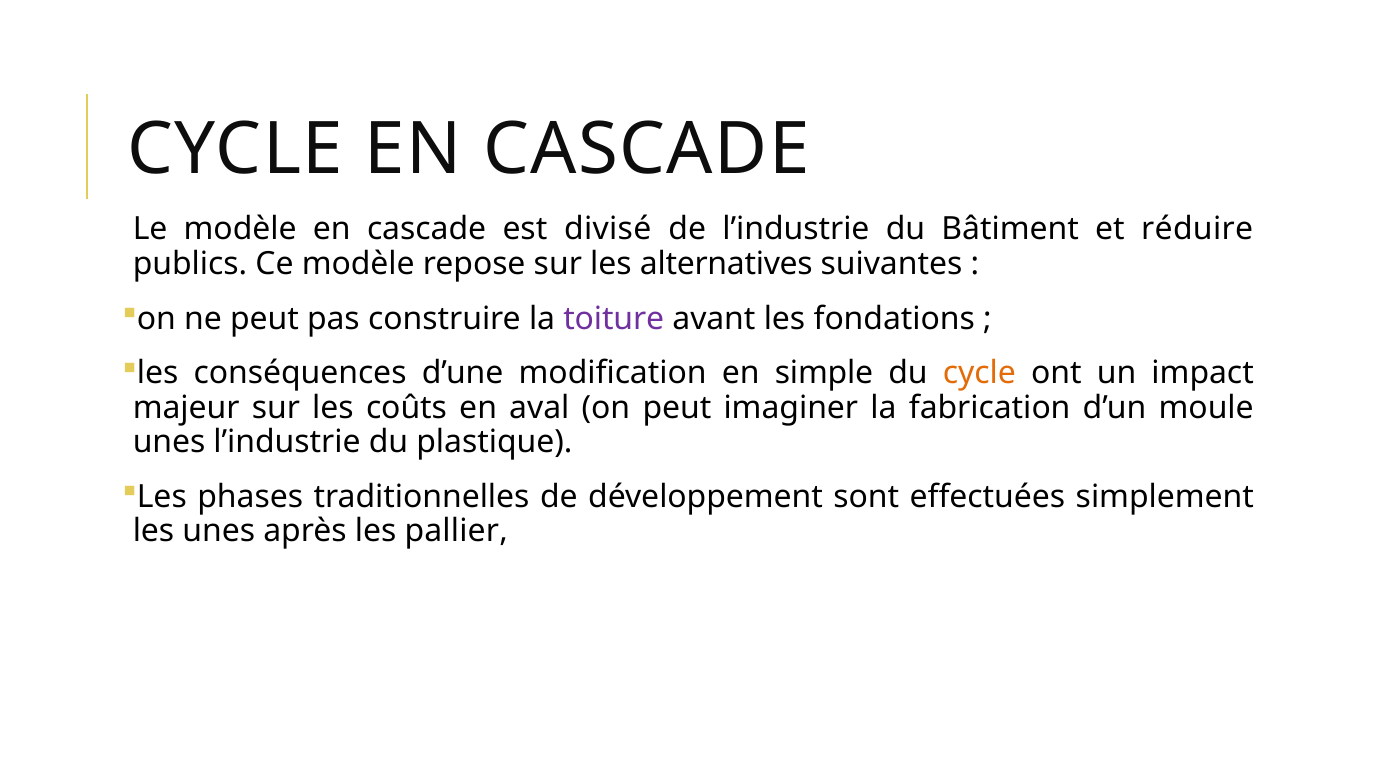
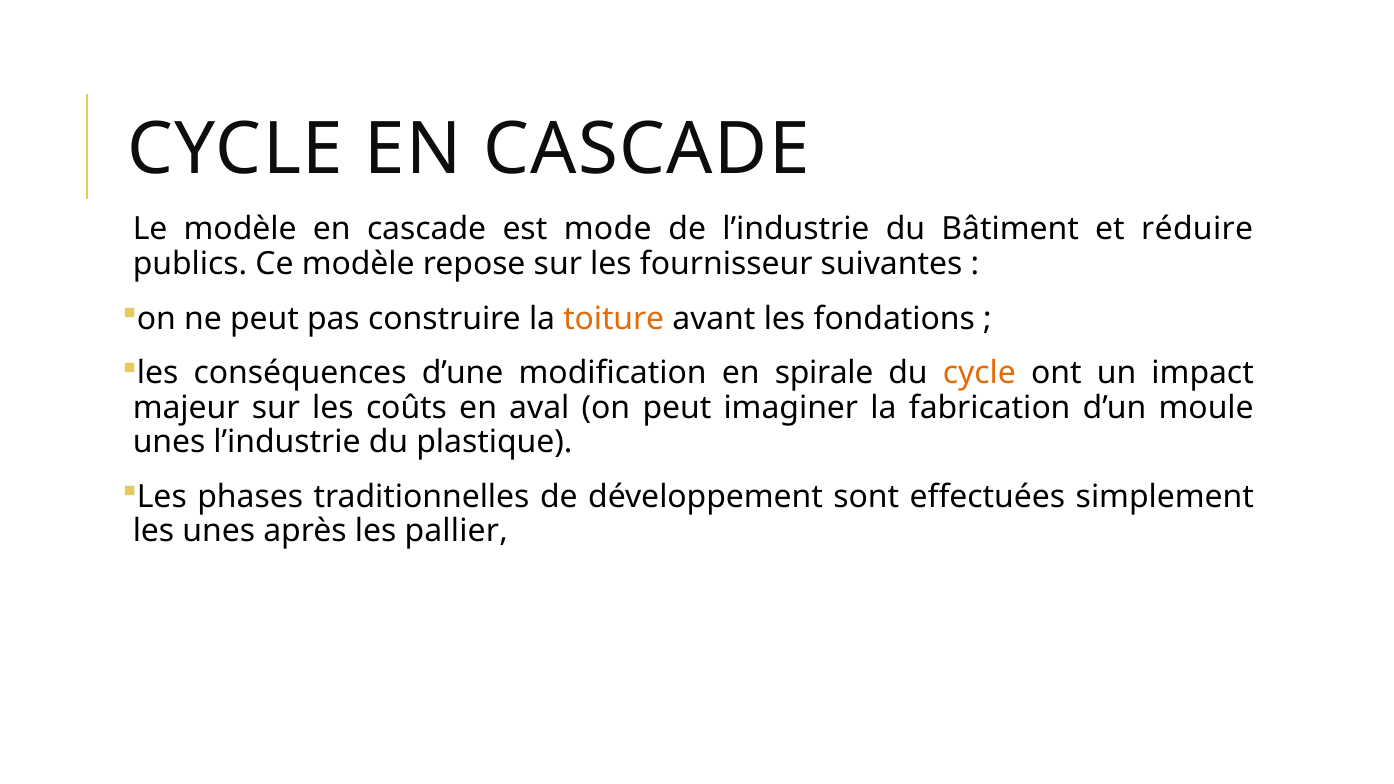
divisé: divisé -> mode
alternatives: alternatives -> fournisseur
toiture colour: purple -> orange
simple: simple -> spirale
